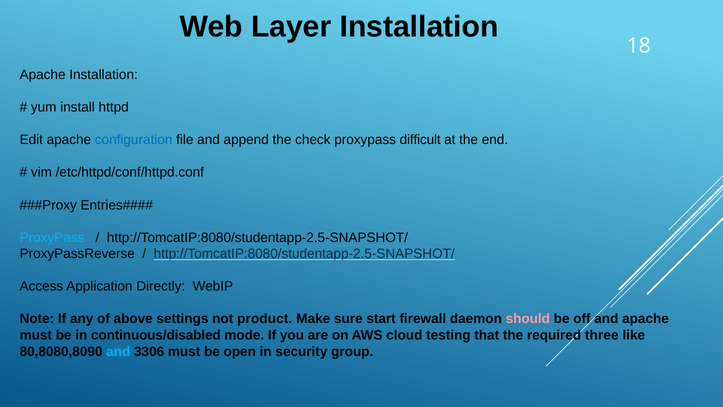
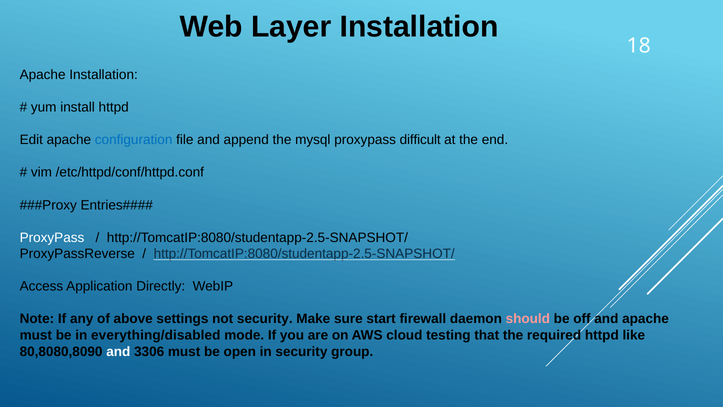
check: check -> mysql
ProxyPass at (52, 237) colour: light blue -> white
not product: product -> security
continuous/disabled: continuous/disabled -> everything/disabled
required three: three -> httpd
and at (118, 351) colour: light blue -> white
